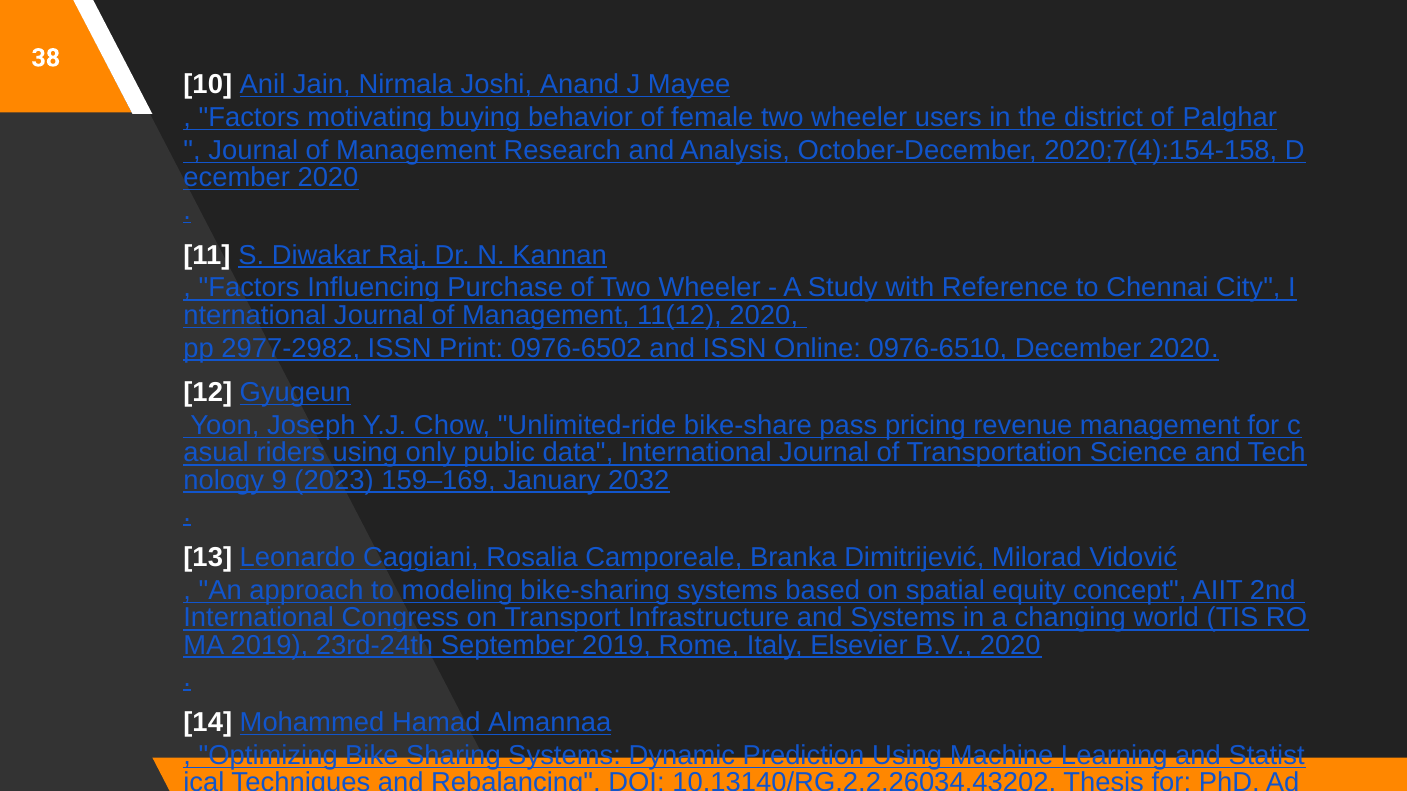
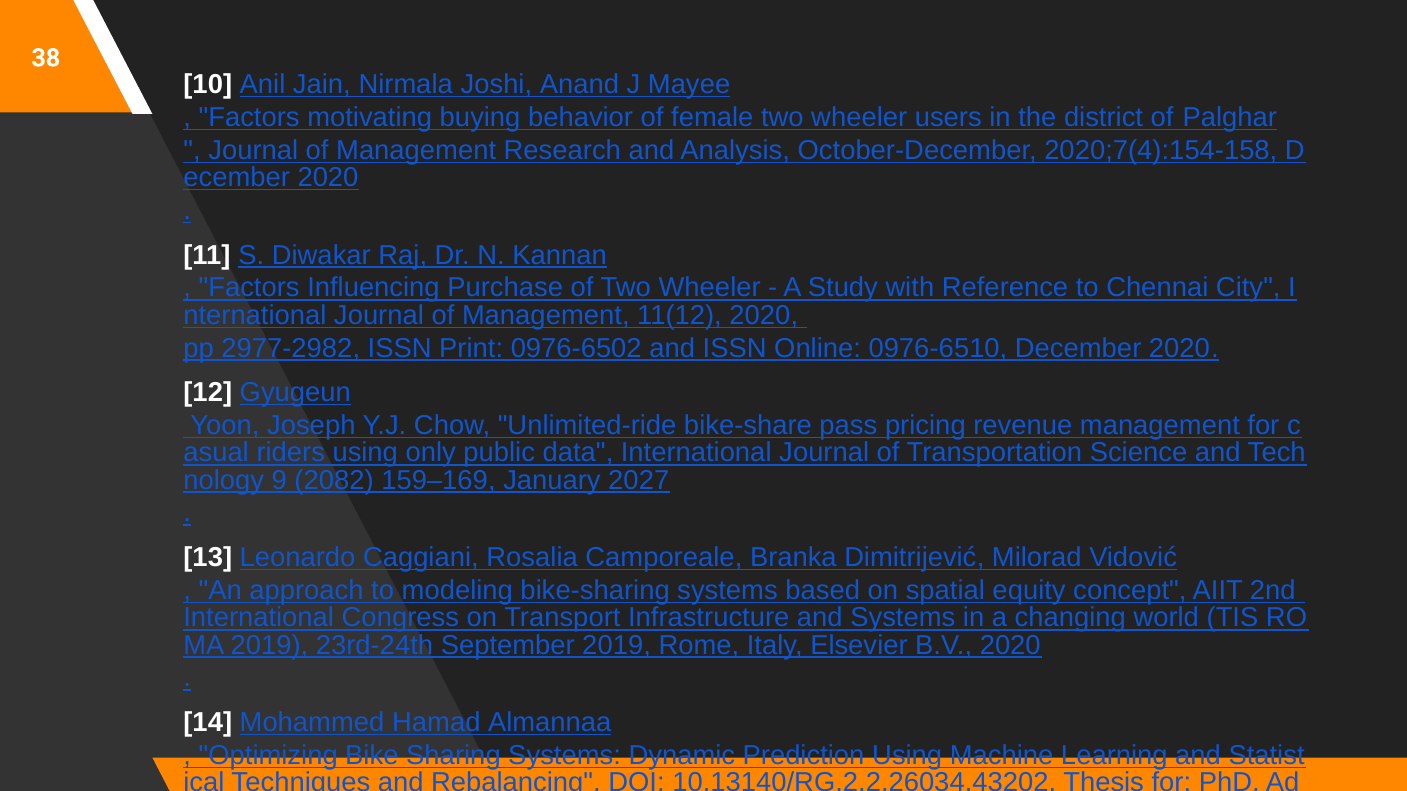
2023: 2023 -> 2082
2032: 2032 -> 2027
